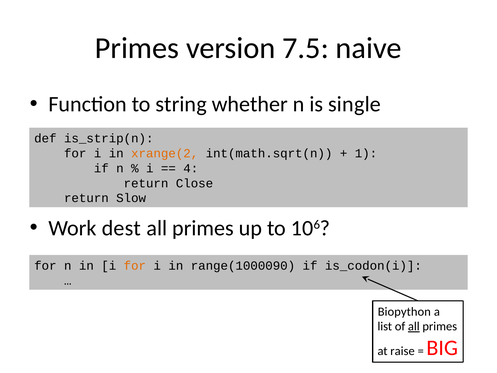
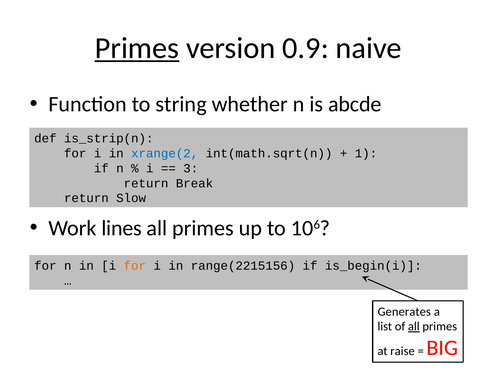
Primes at (137, 48) underline: none -> present
7.5: 7.5 -> 0.9
single: single -> abcde
xrange(2 colour: orange -> blue
4: 4 -> 3
Close: Close -> Break
dest: dest -> lines
range(1000090: range(1000090 -> range(2215156
is_codon(i: is_codon(i -> is_begin(i
Biopython: Biopython -> Generates
